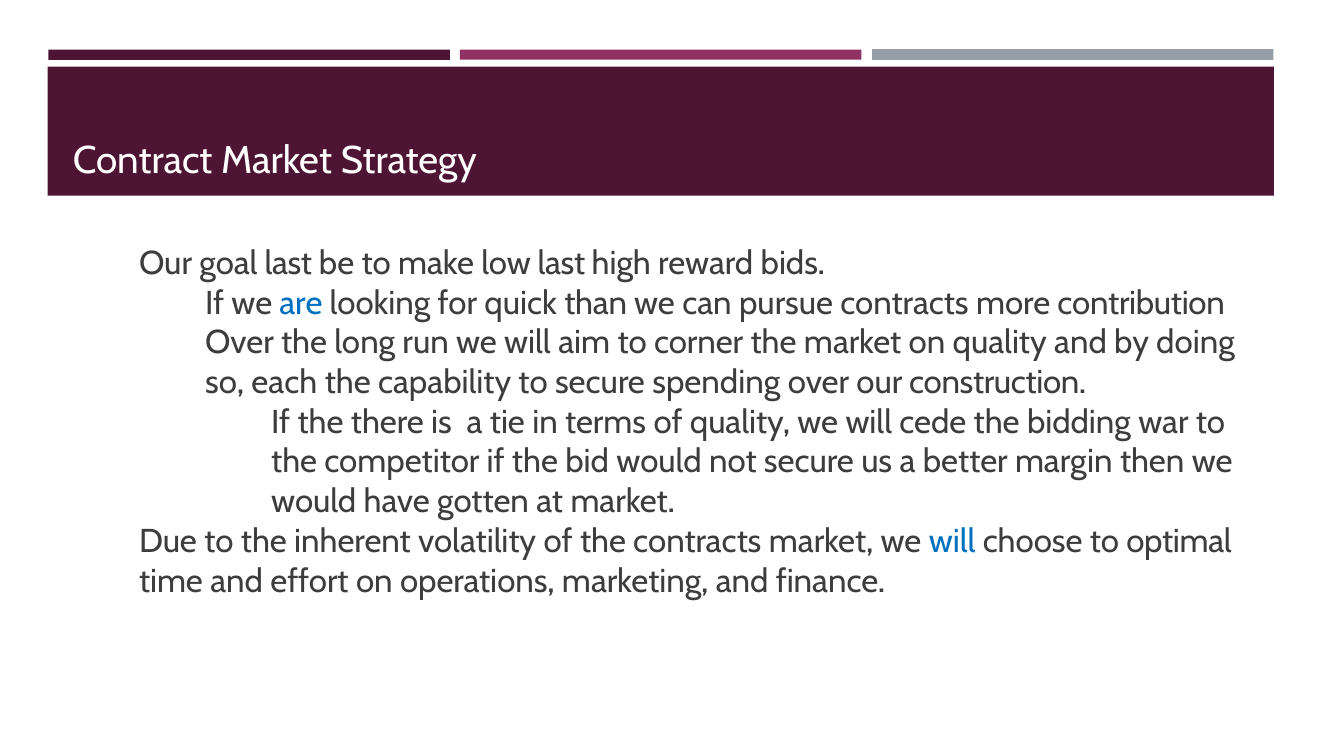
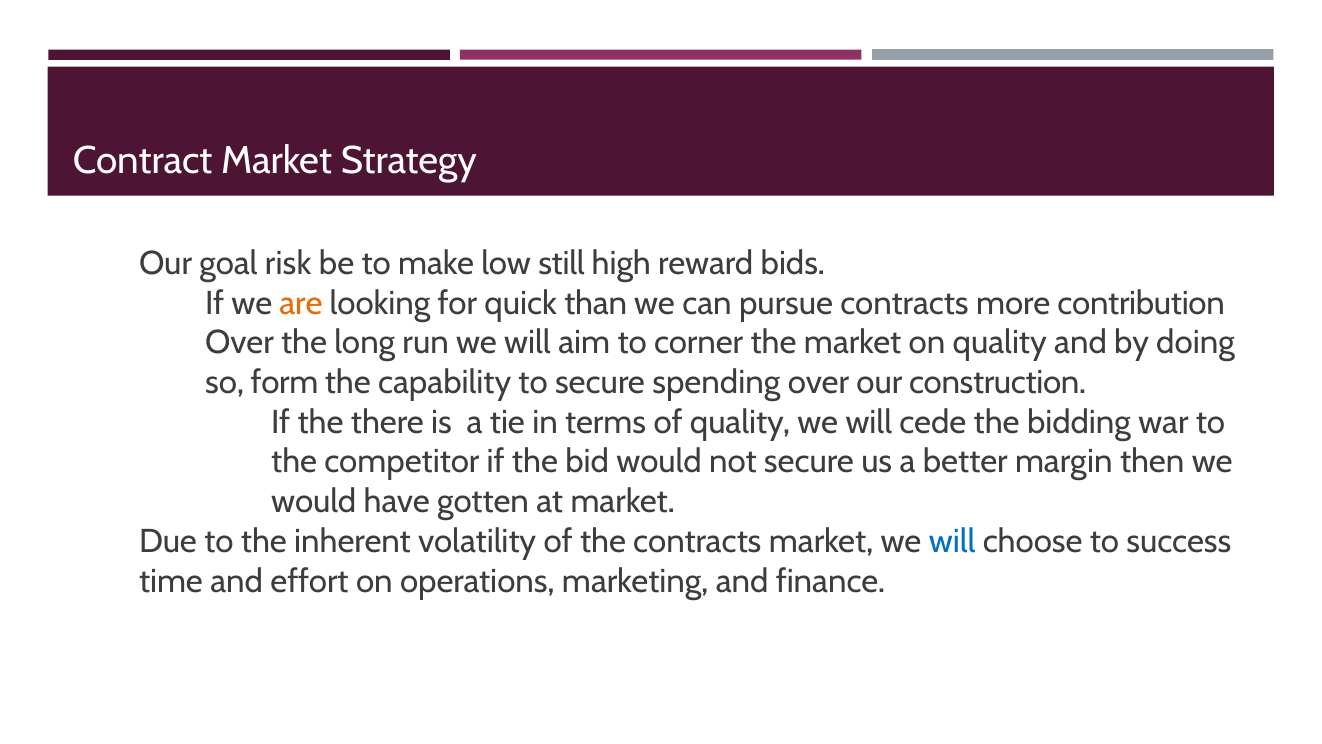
goal last: last -> risk
low last: last -> still
are colour: blue -> orange
each: each -> form
optimal: optimal -> success
